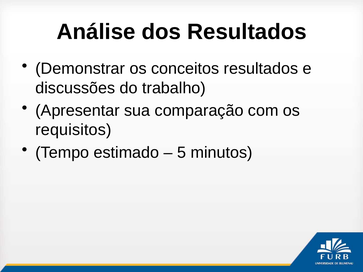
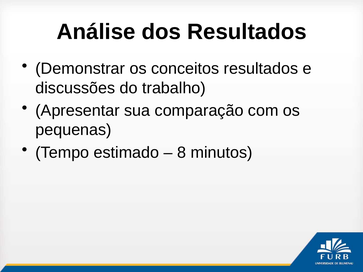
requisitos: requisitos -> pequenas
5: 5 -> 8
